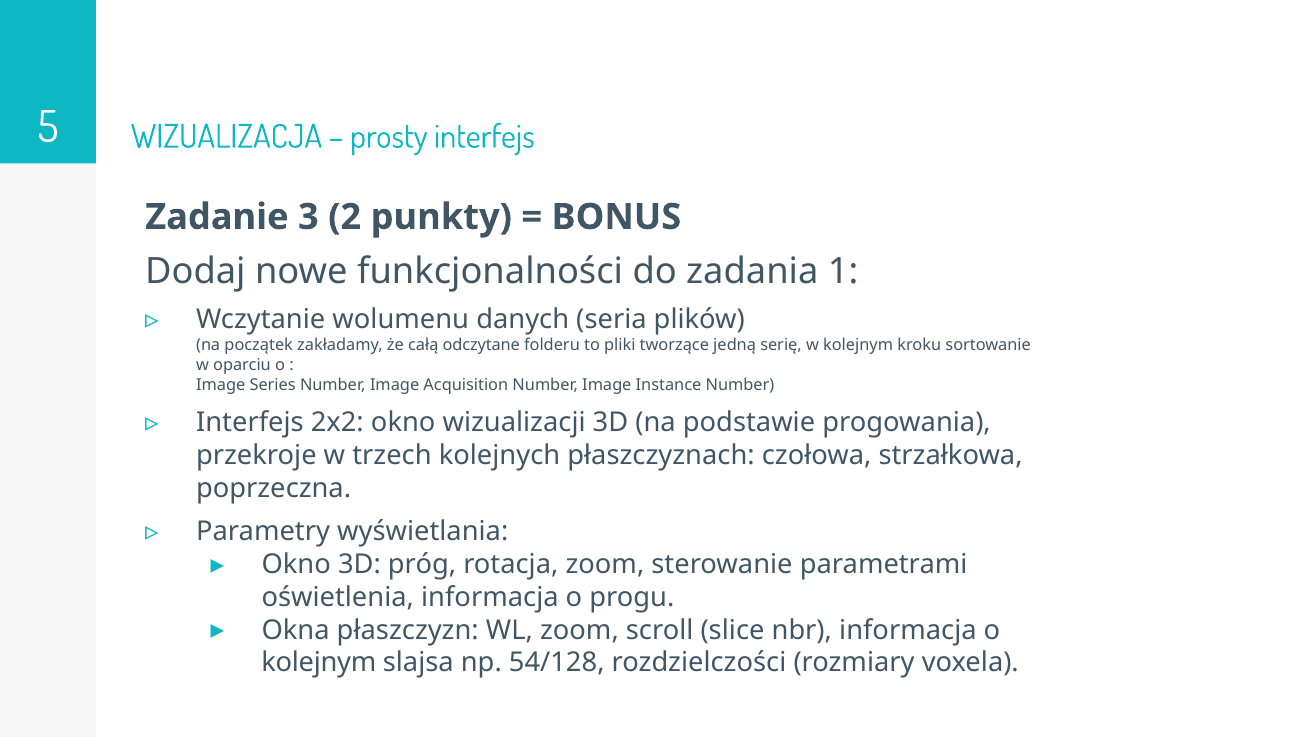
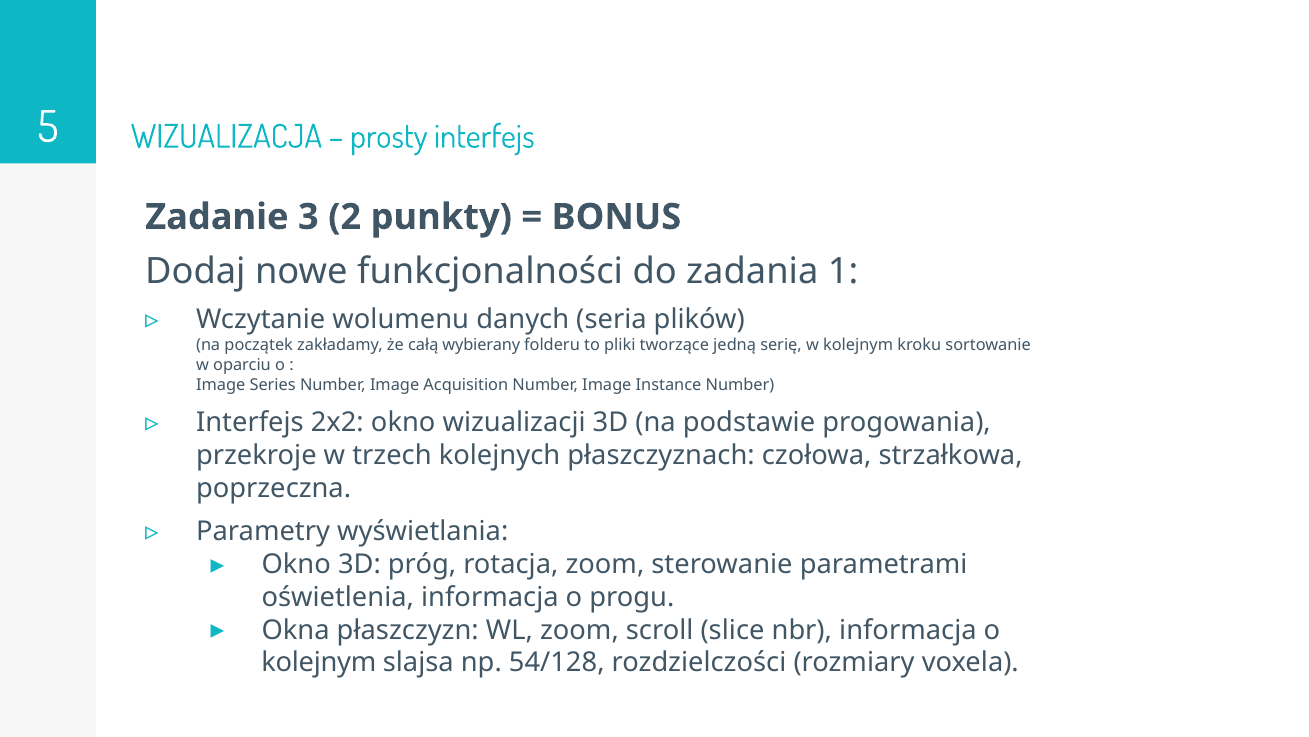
odczytane: odczytane -> wybierany
